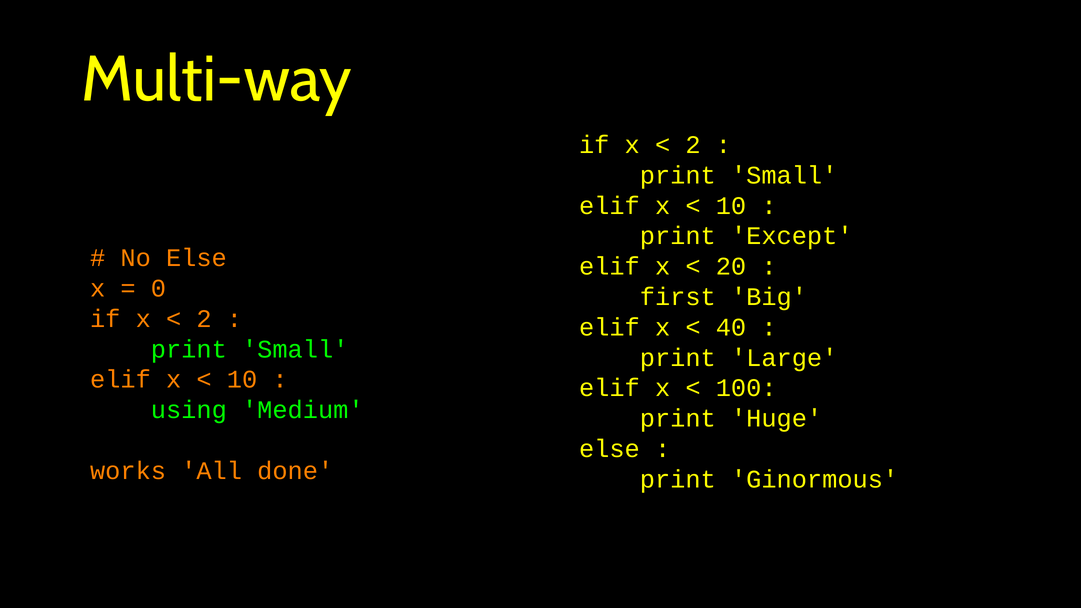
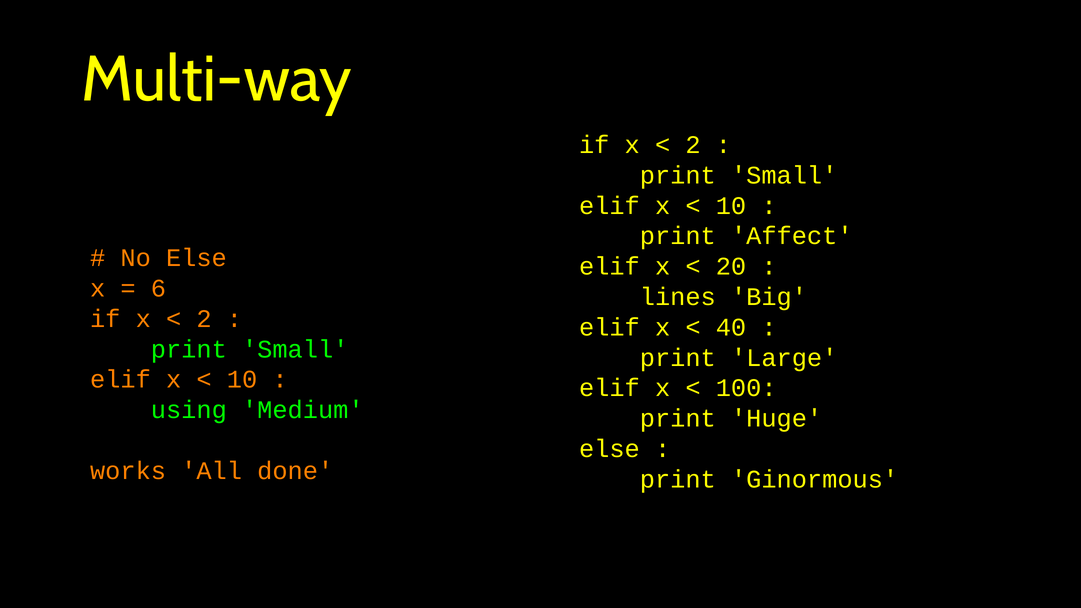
Except: Except -> Affect
0: 0 -> 6
first: first -> lines
